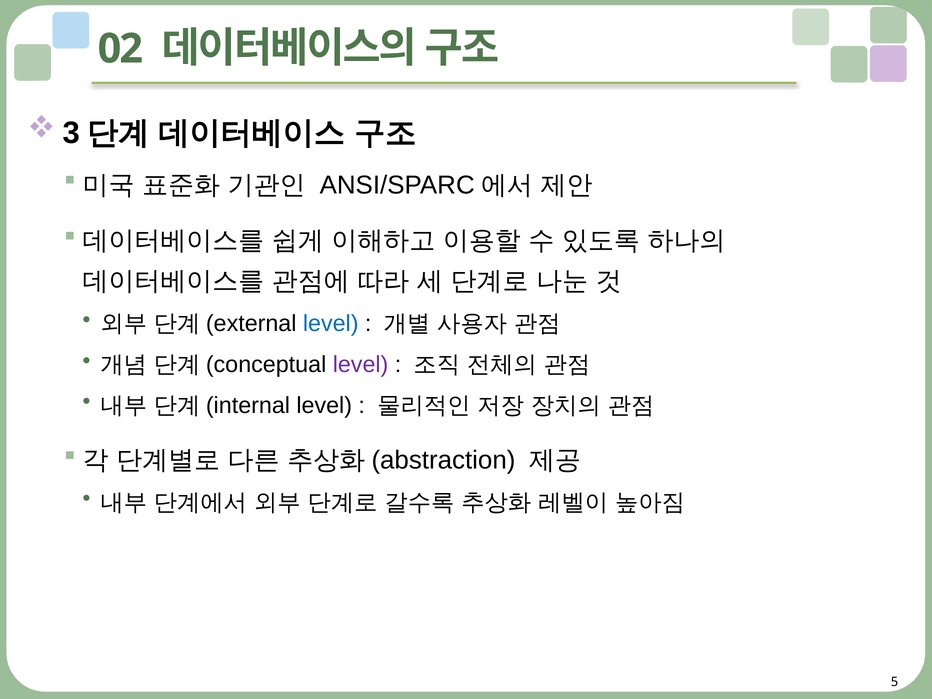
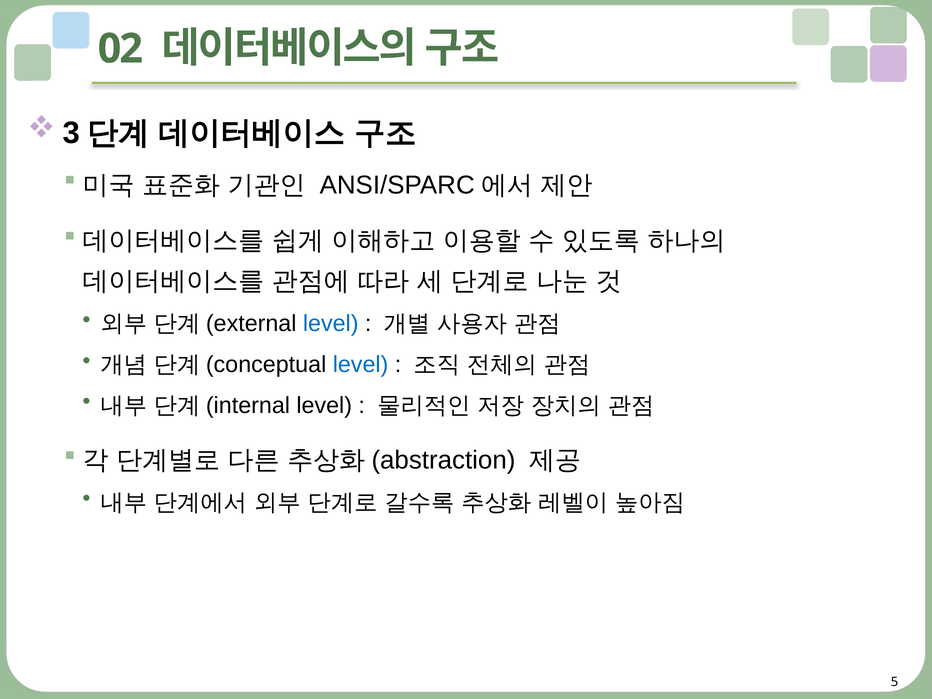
level at (361, 365) colour: purple -> blue
